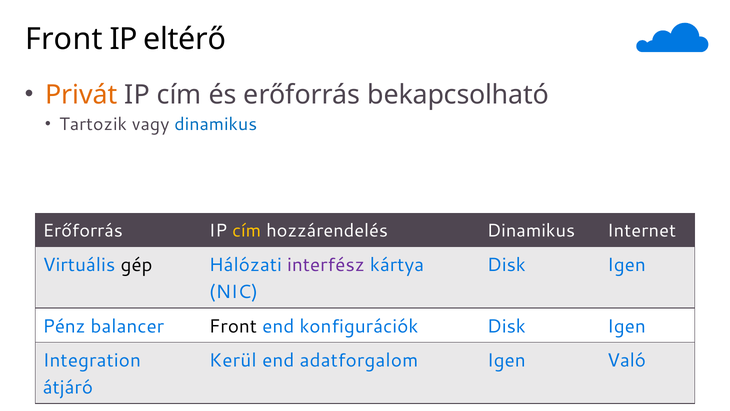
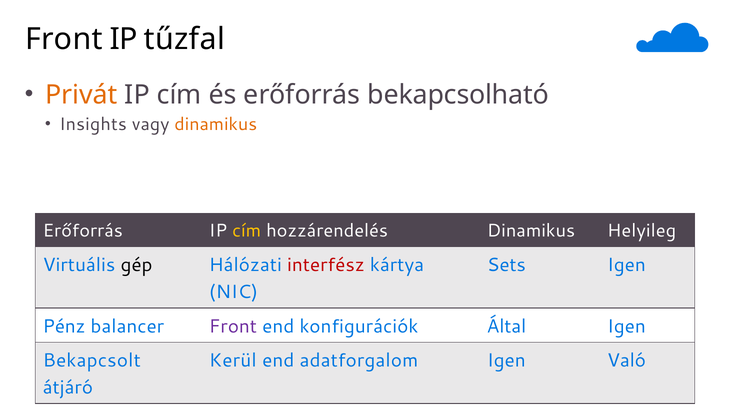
eltérő: eltérő -> tűzfal
Tartozik: Tartozik -> Insights
dinamikus at (216, 124) colour: blue -> orange
Internet: Internet -> Helyileg
interfész colour: purple -> red
Disk at (506, 265): Disk -> Sets
Front at (233, 326) colour: black -> purple
konfigurációk Disk: Disk -> Által
Integration: Integration -> Bekapcsolt
